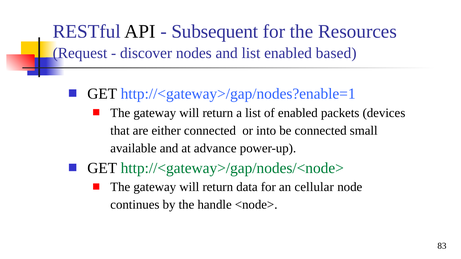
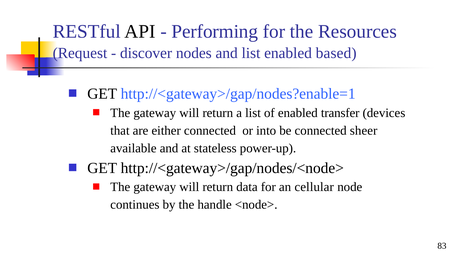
Subsequent: Subsequent -> Performing
packets: packets -> transfer
small: small -> sheer
advance: advance -> stateless
http://<gateway>/gap/nodes/<node> colour: green -> black
